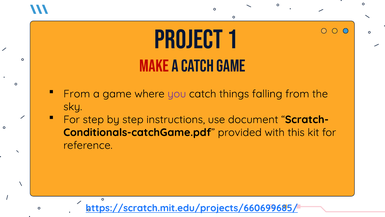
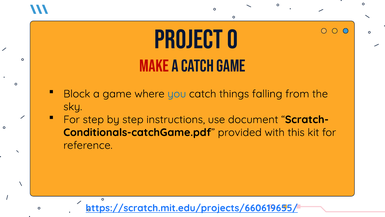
1: 1 -> 0
From at (77, 94): From -> Block
you colour: purple -> blue
https://scratch.mit.edu/projects/660699685/: https://scratch.mit.edu/projects/660699685/ -> https://scratch.mit.edu/projects/660619655/
